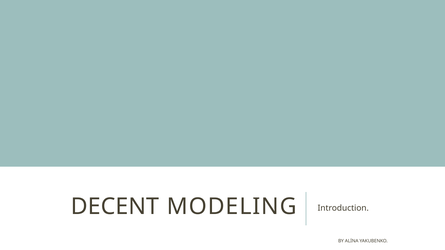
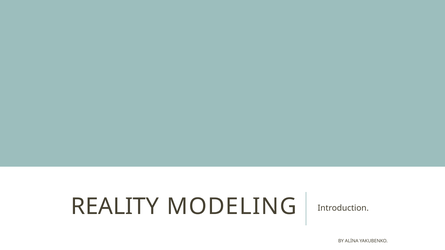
DECENT: DECENT -> REALITY
